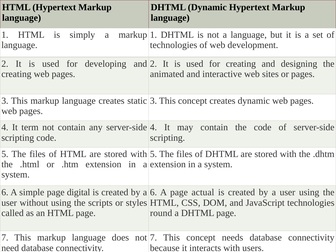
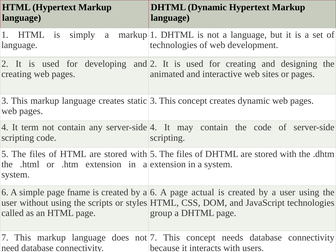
digital: digital -> fname
round: round -> group
